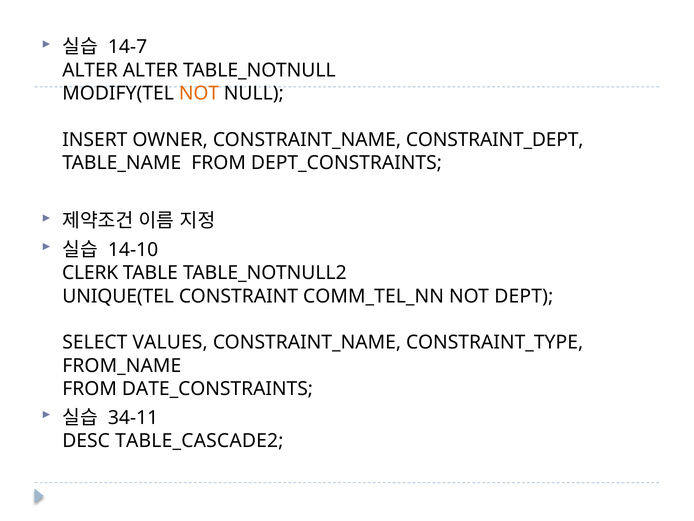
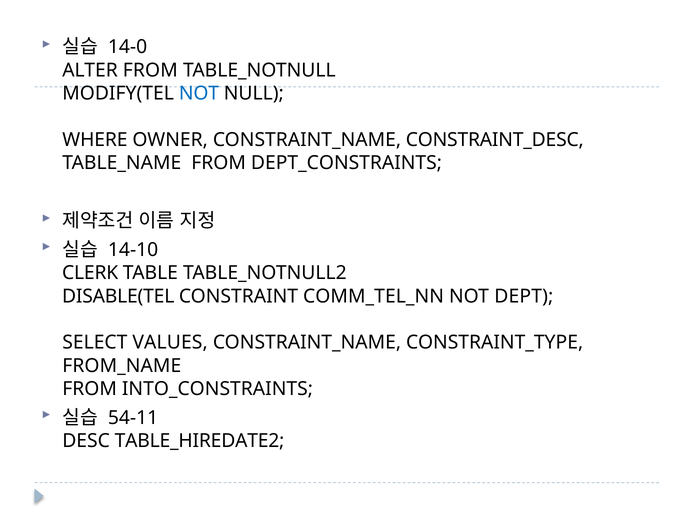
14-7: 14-7 -> 14-0
ALTER ALTER: ALTER -> FROM
NOT at (199, 93) colour: orange -> blue
INSERT: INSERT -> WHERE
CONSTRAINT_DEPT: CONSTRAINT_DEPT -> CONSTRAINT_DESC
UNIQUE(TEL: UNIQUE(TEL -> DISABLE(TEL
DATE_CONSTRAINTS: DATE_CONSTRAINTS -> INTO_CONSTRAINTS
34-11: 34-11 -> 54-11
TABLE_CASCADE2: TABLE_CASCADE2 -> TABLE_HIREDATE2
